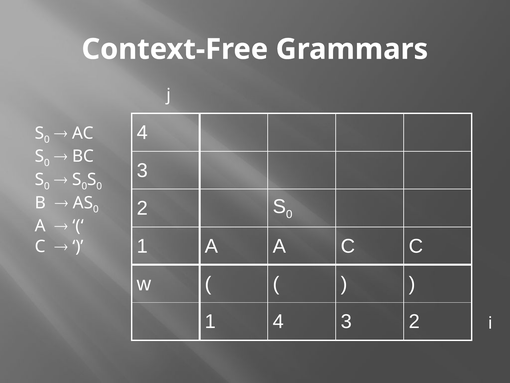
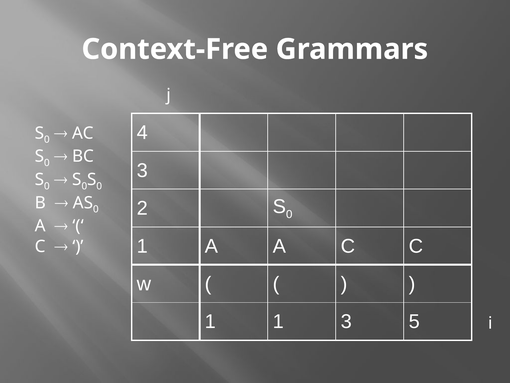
1 4: 4 -> 1
2 at (414, 321): 2 -> 5
